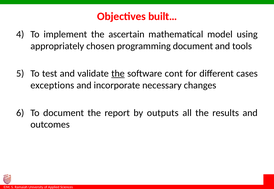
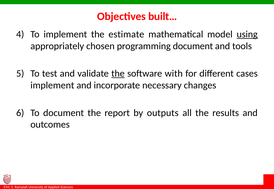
ascertain: ascertain -> estimate
using underline: none -> present
cont: cont -> with
exceptions at (52, 86): exceptions -> implement
